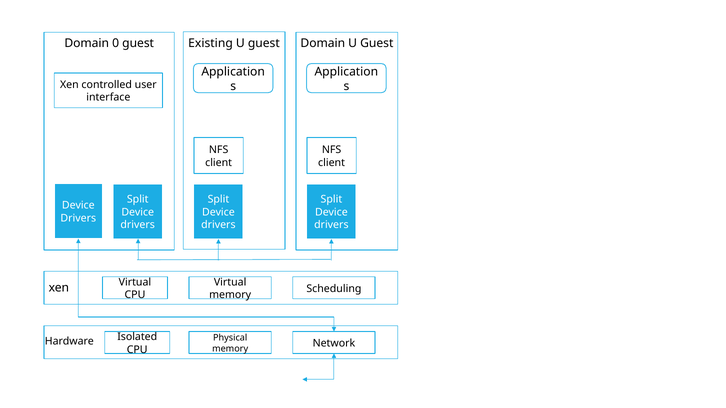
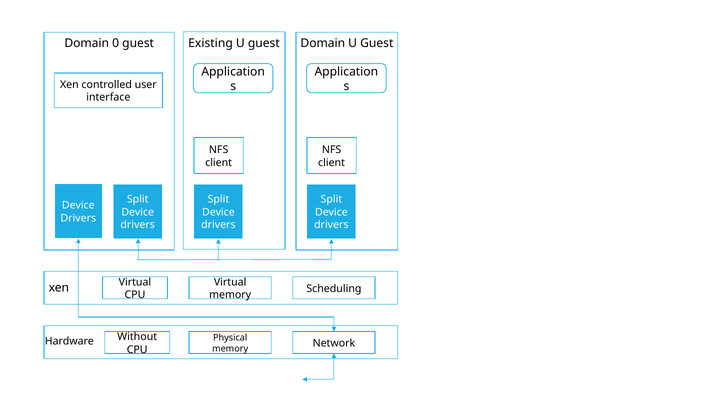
Isolated: Isolated -> Without
